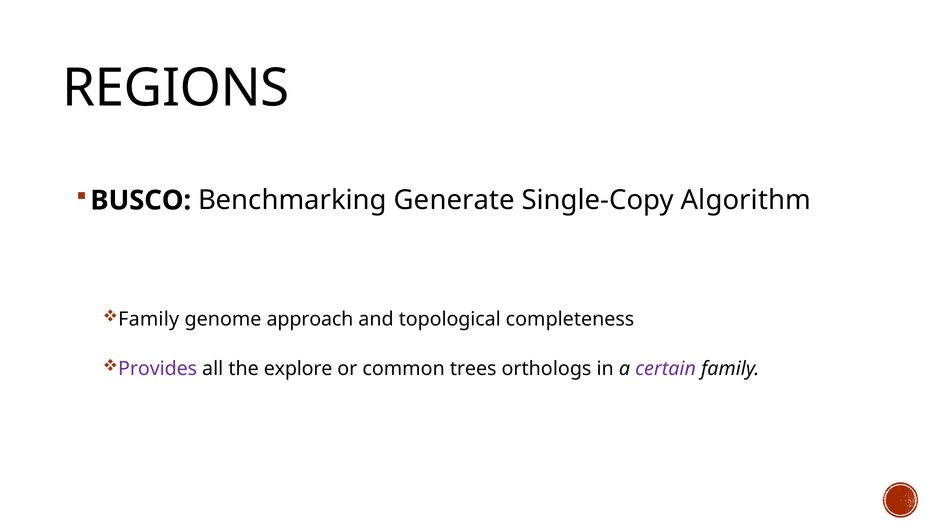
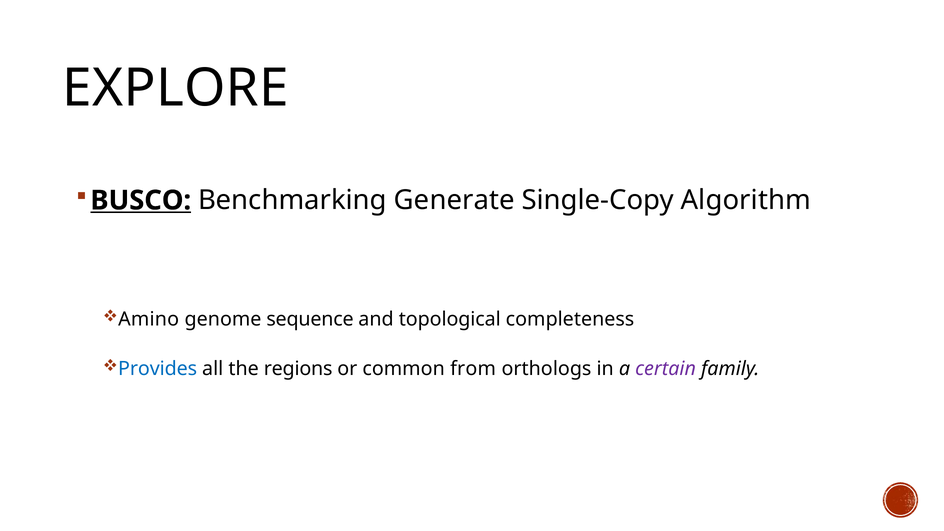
REGIONS: REGIONS -> EXPLORE
BUSCO underline: none -> present
Family at (149, 319): Family -> Amino
approach: approach -> sequence
Provides colour: purple -> blue
explore: explore -> regions
trees: trees -> from
